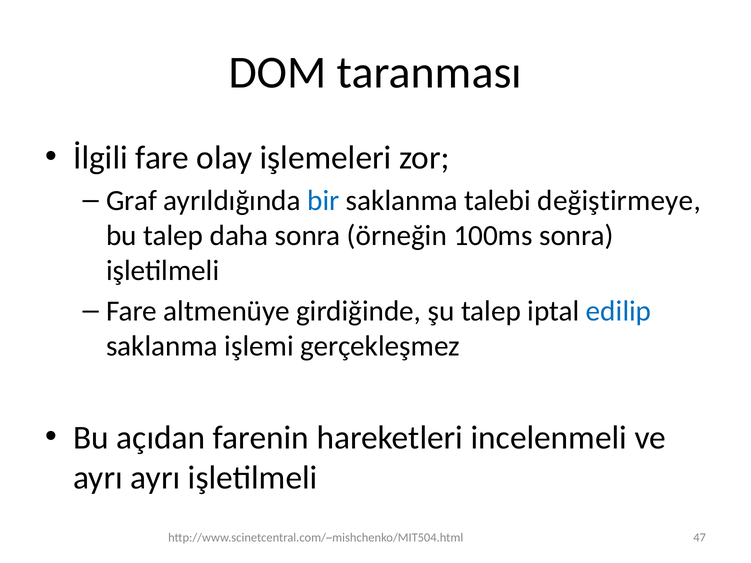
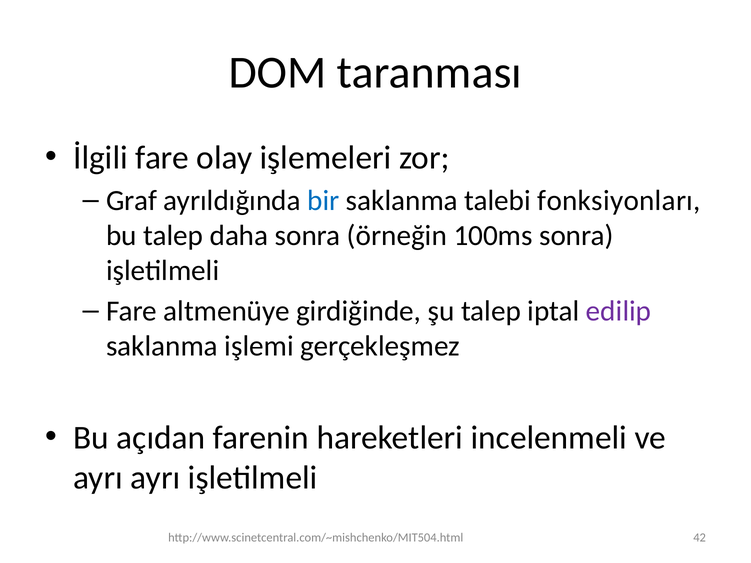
değiştirmeye: değiştirmeye -> fonksiyonları
edilip colour: blue -> purple
47: 47 -> 42
